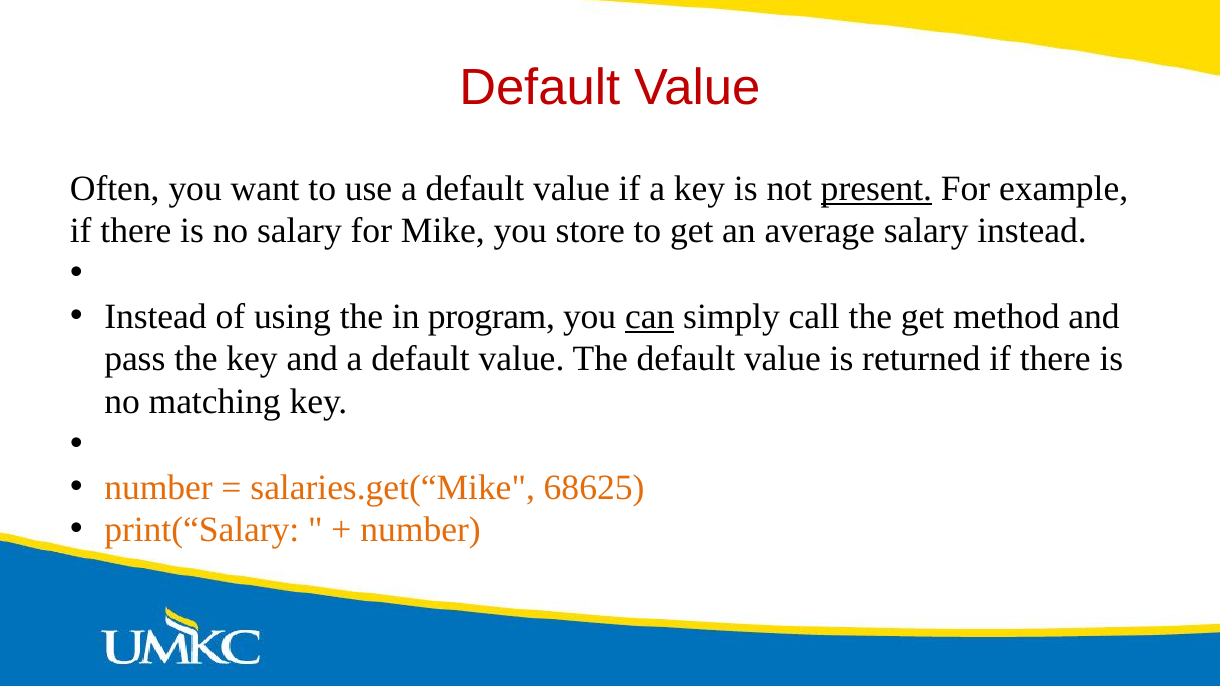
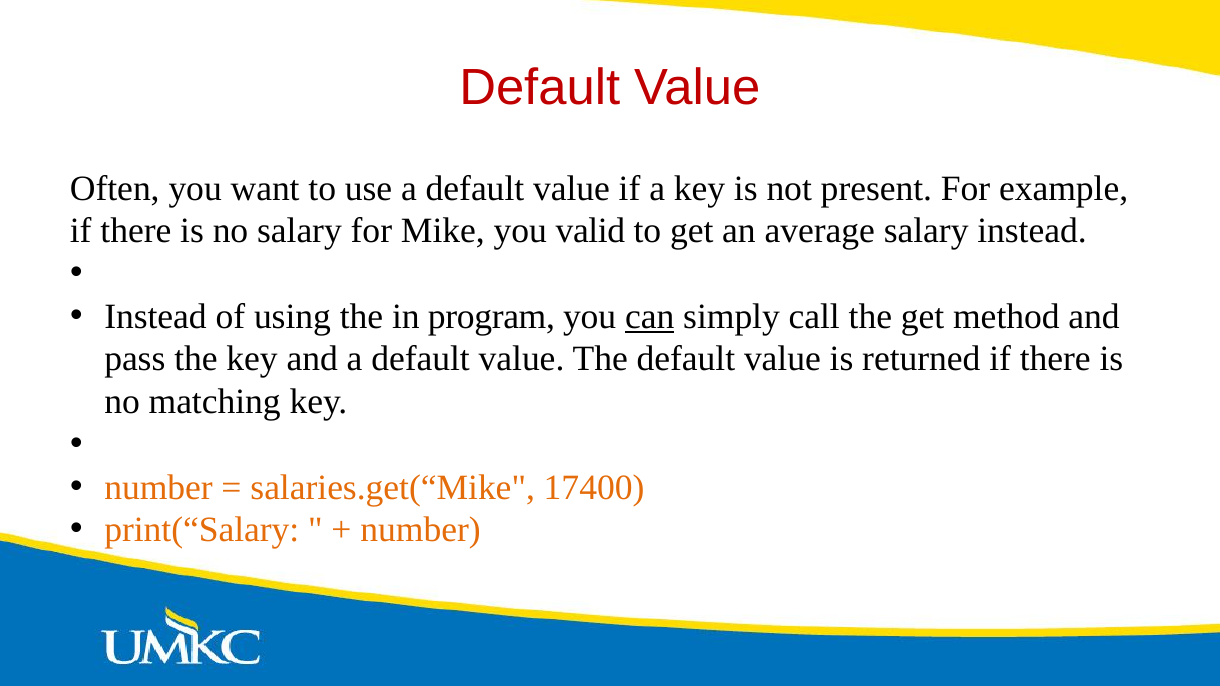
present underline: present -> none
store: store -> valid
68625: 68625 -> 17400
